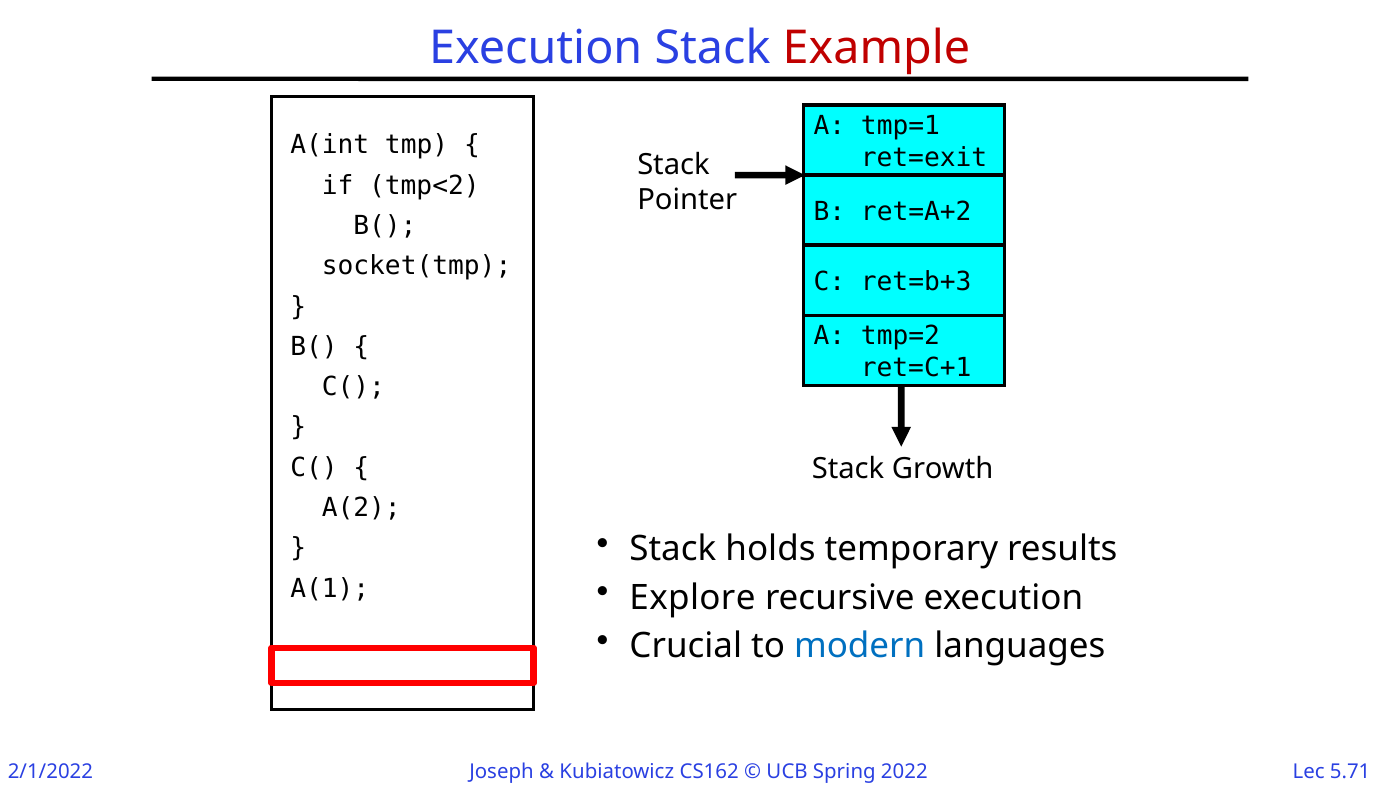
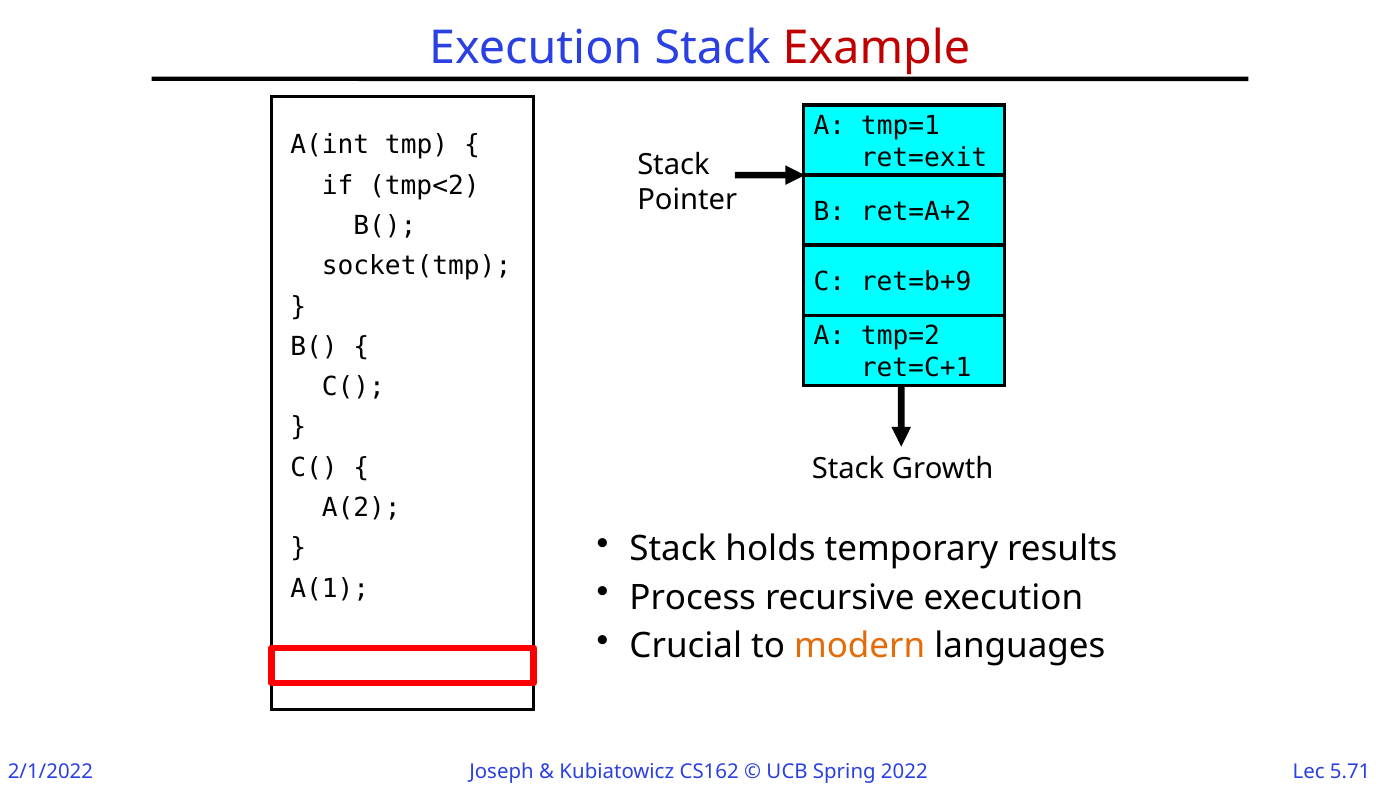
ret=b+3: ret=b+3 -> ret=b+9
Explore: Explore -> Process
modern colour: blue -> orange
